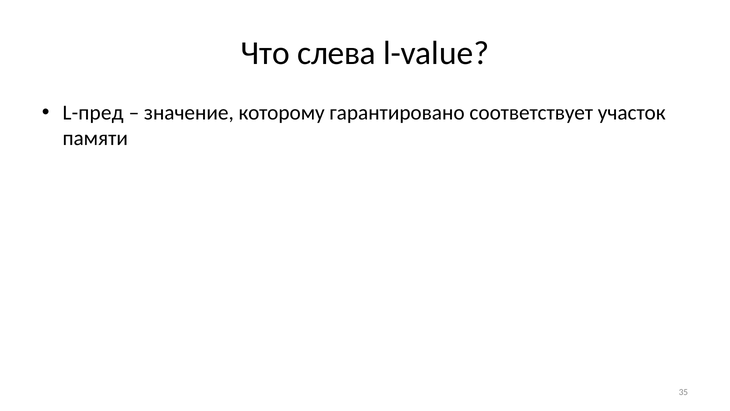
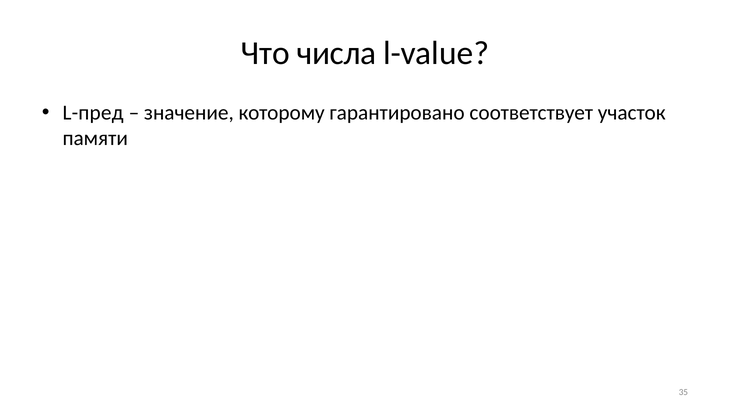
слева: слева -> числа
